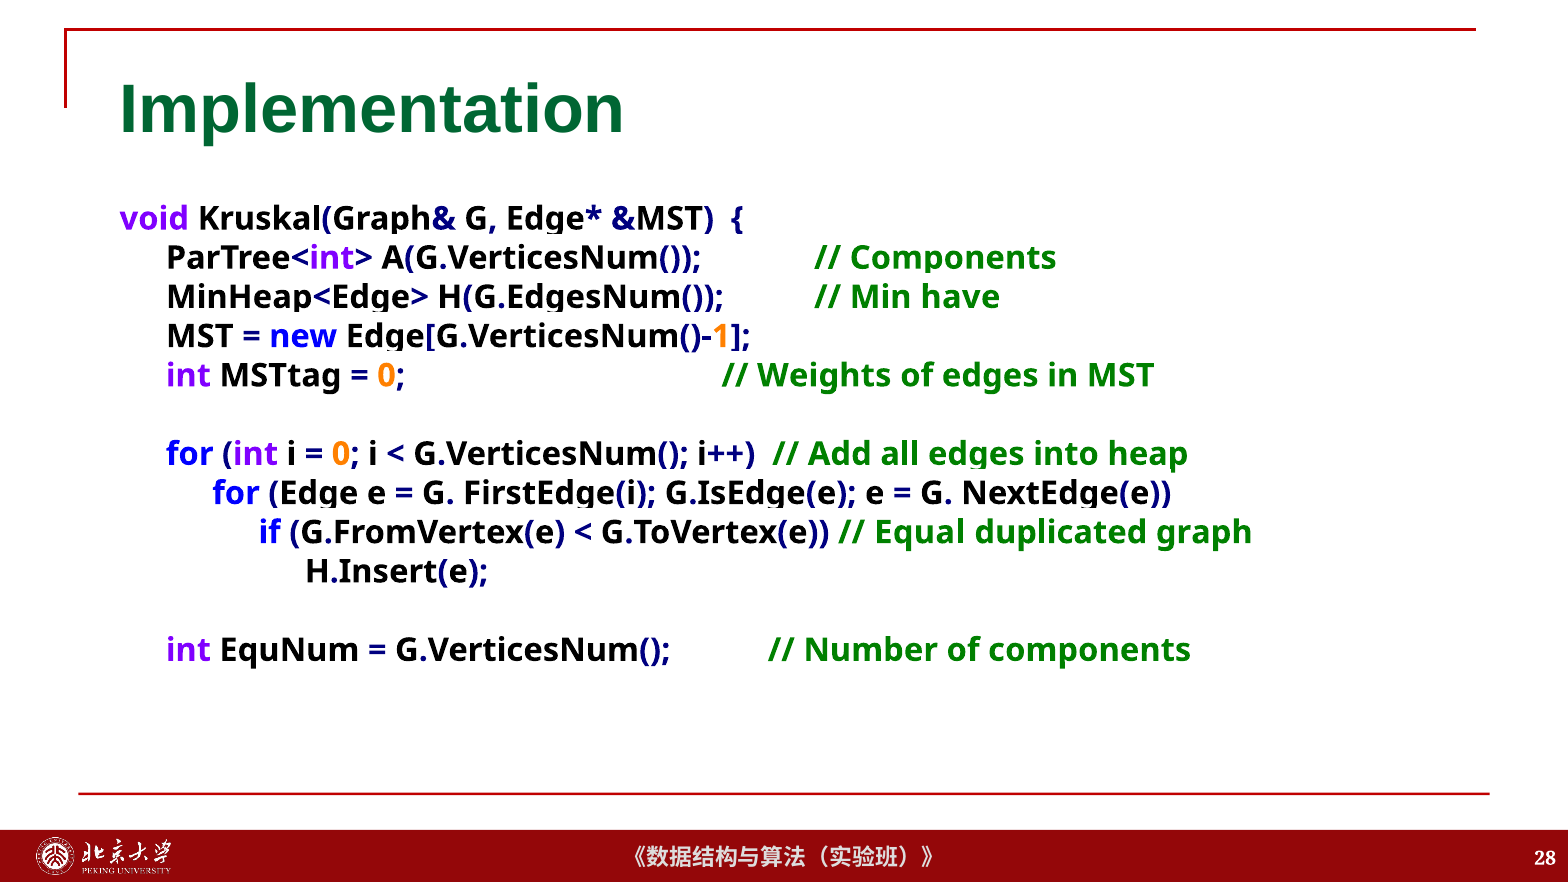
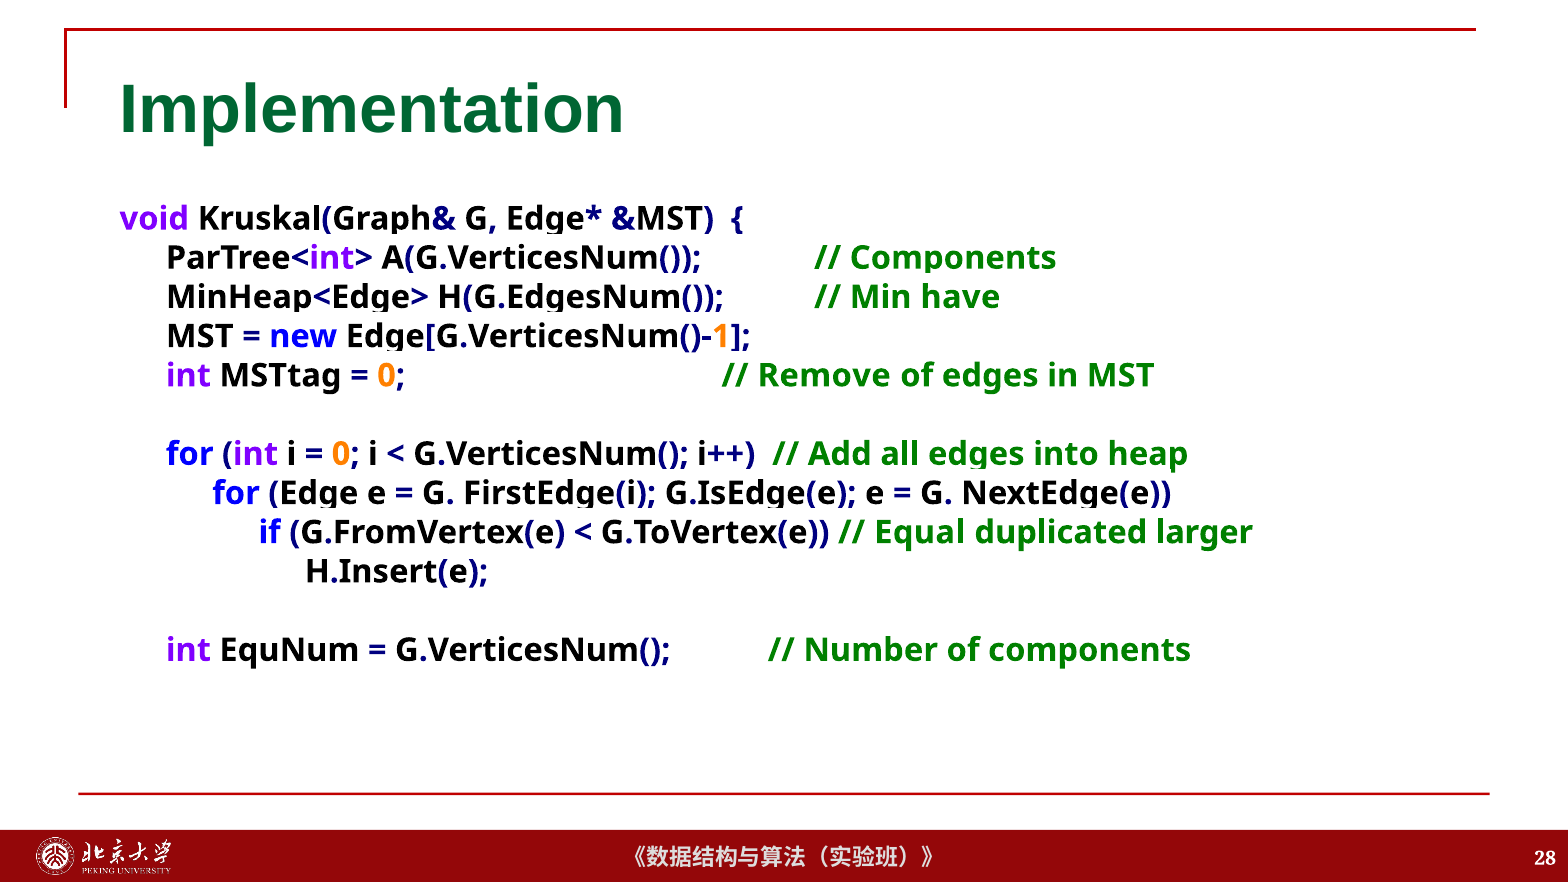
Weights: Weights -> Remove
graph: graph -> larger
